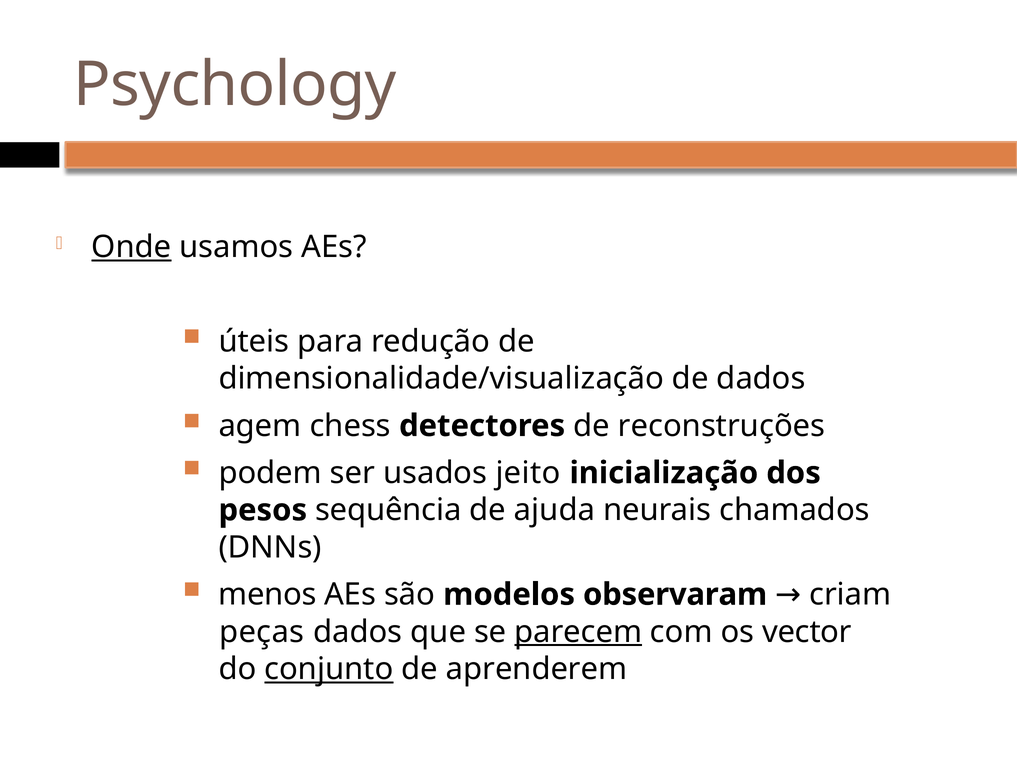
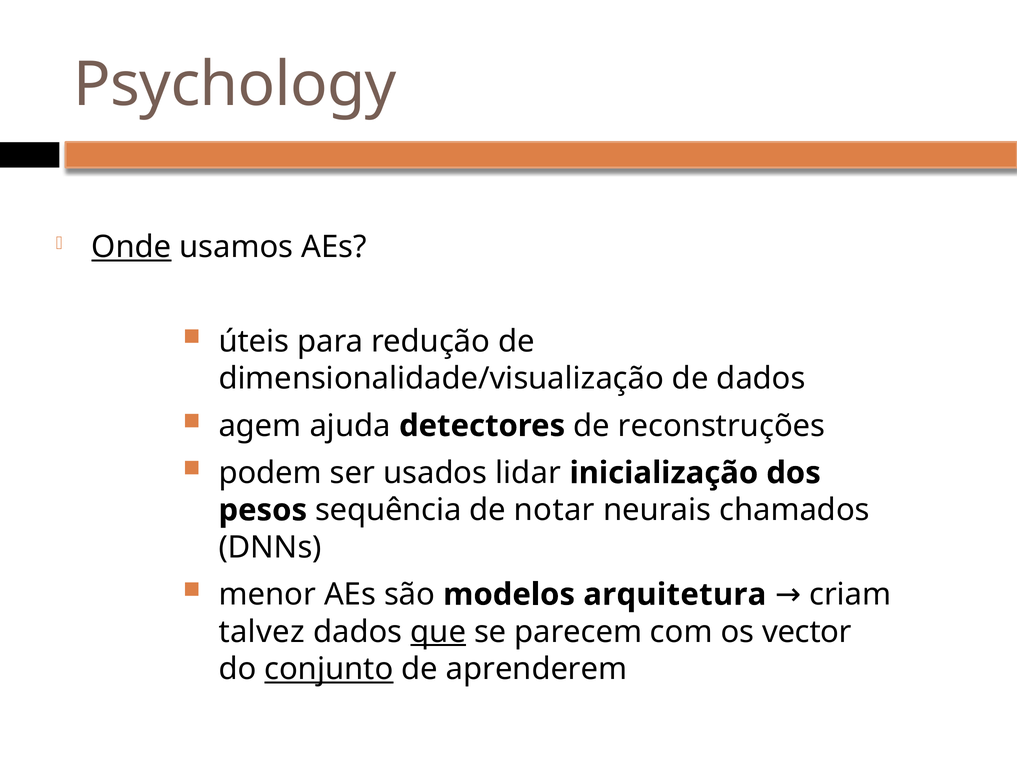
chess: chess -> ajuda
jeito: jeito -> lidar
ajuda: ajuda -> notar
menos: menos -> menor
observaram: observaram -> arquitetura
peças: peças -> talvez
que underline: none -> present
parecem underline: present -> none
